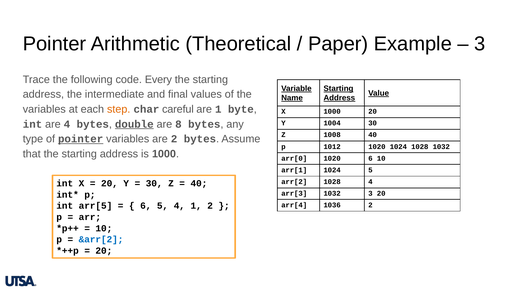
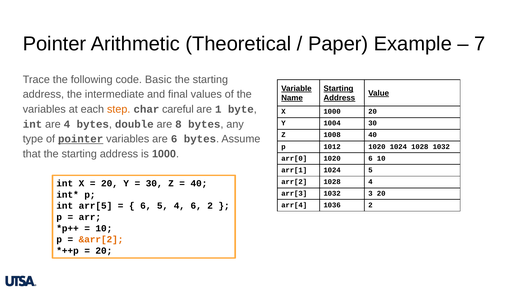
3 at (480, 44): 3 -> 7
Every: Every -> Basic
double underline: present -> none
are 2: 2 -> 6
4 1: 1 -> 6
&arr[2 colour: blue -> orange
